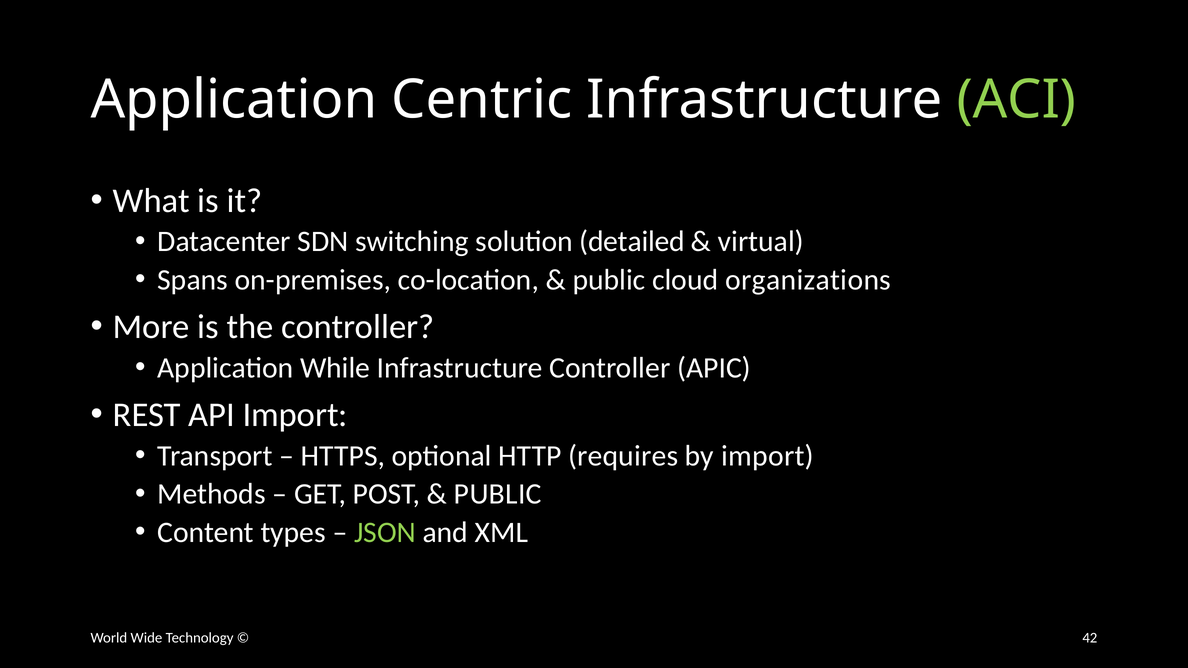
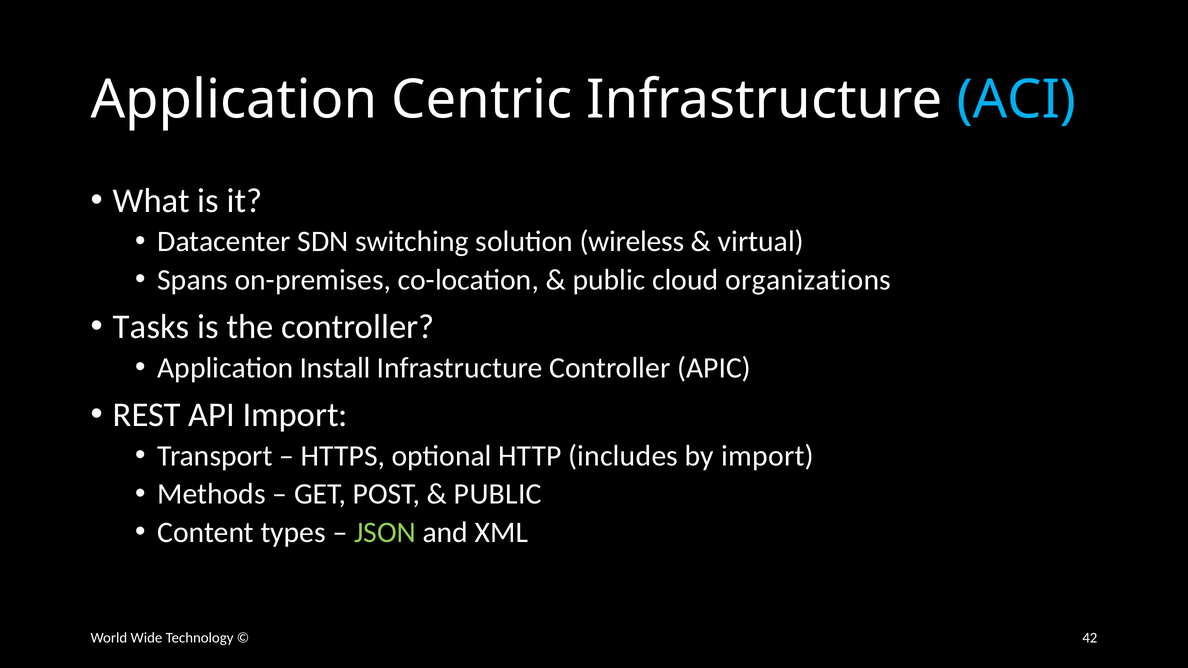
ACI colour: light green -> light blue
detailed: detailed -> wireless
More: More -> Tasks
While: While -> Install
requires: requires -> includes
